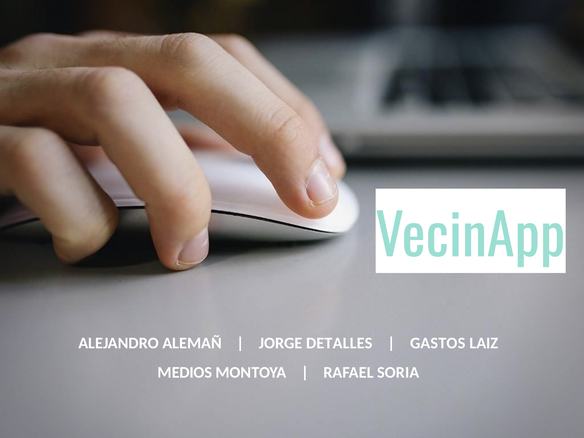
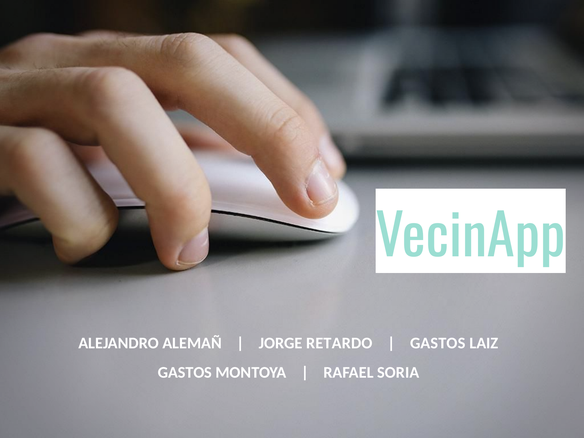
DETALLES: DETALLES -> RETARDO
MEDIOS at (185, 372): MEDIOS -> GASTOS
